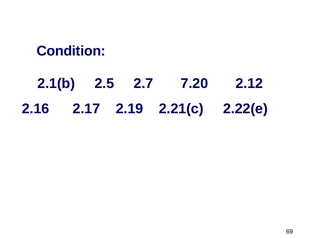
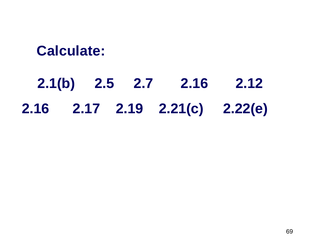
Condition: Condition -> Calculate
2.7 7.20: 7.20 -> 2.16
